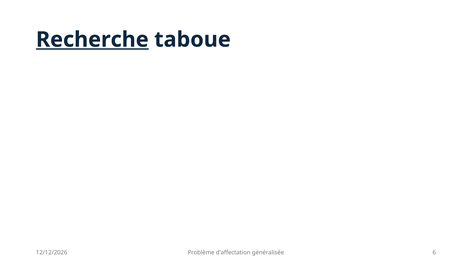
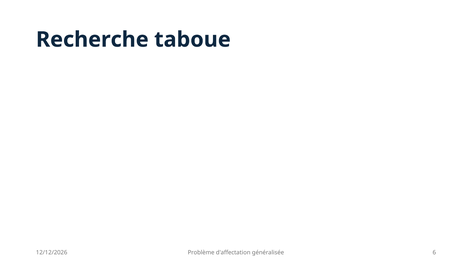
Recherche underline: present -> none
